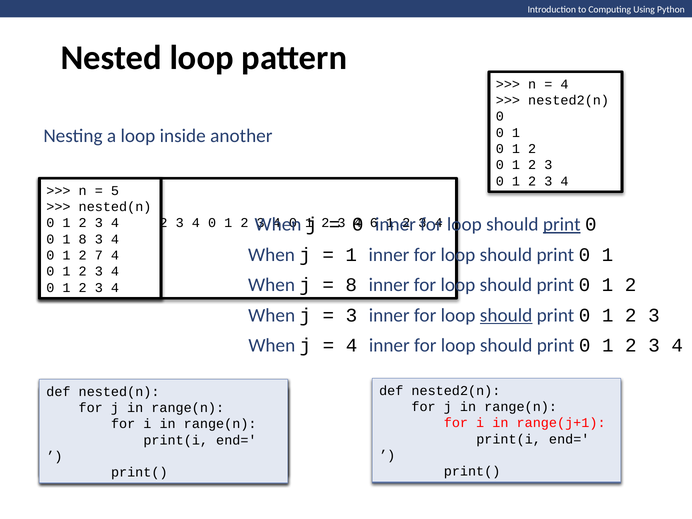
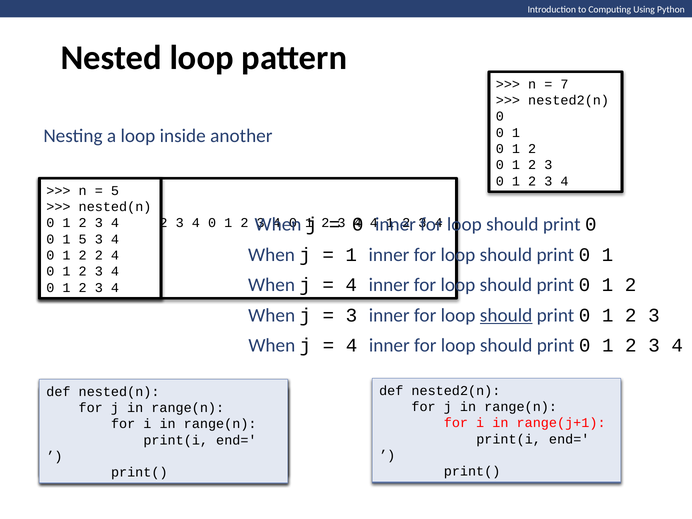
4 at (565, 84): 4 -> 7
print at (562, 224) underline: present -> none
6 at (374, 223): 6 -> 4
8 at (83, 239): 8 -> 5
2 7: 7 -> 2
8 at (351, 285): 8 -> 4
